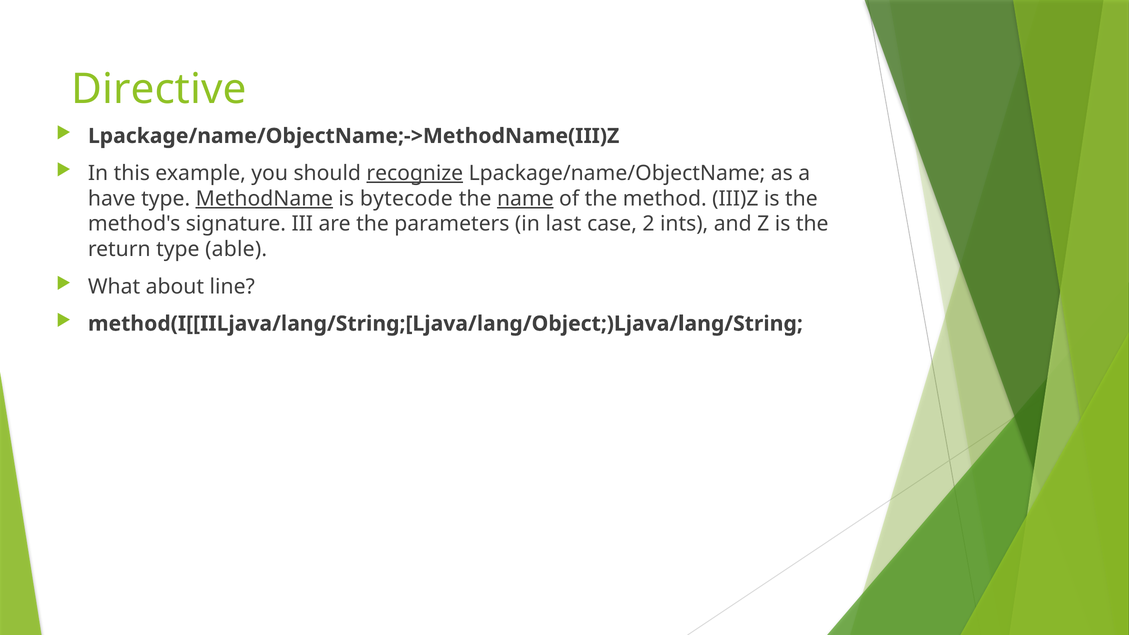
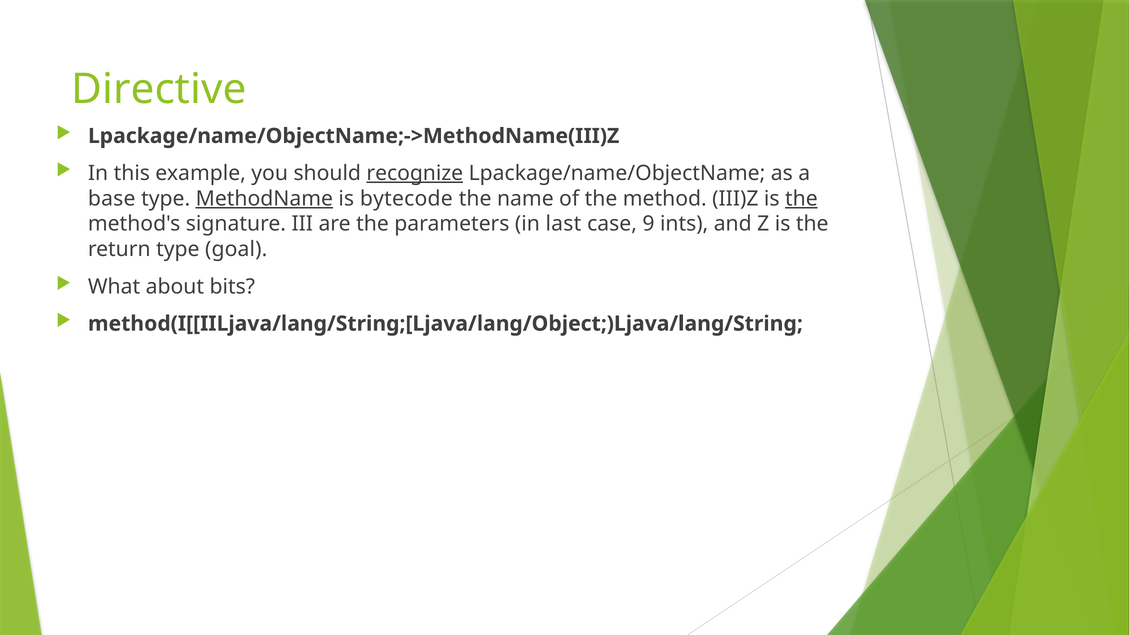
have: have -> base
name underline: present -> none
the at (801, 199) underline: none -> present
2: 2 -> 9
able: able -> goal
line: line -> bits
